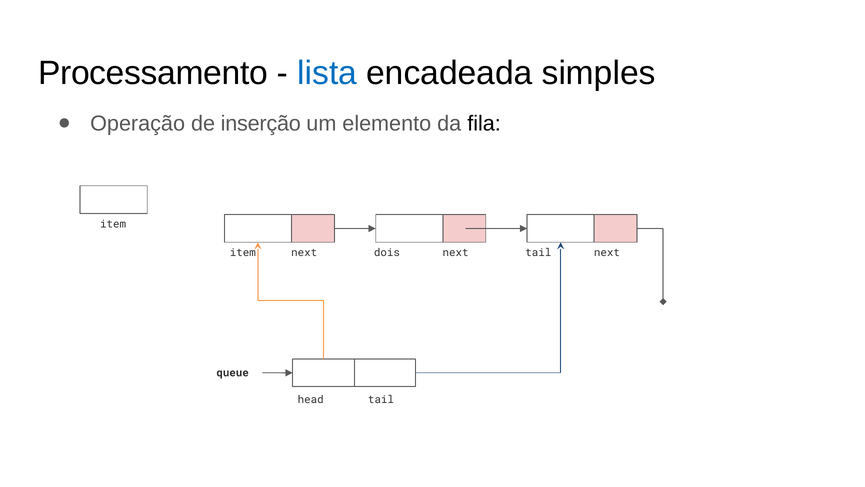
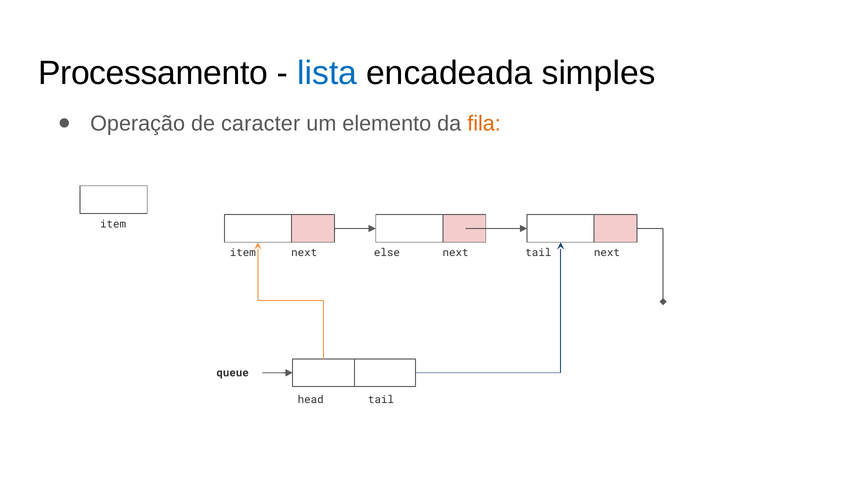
inserção: inserção -> caracter
fila colour: black -> orange
dois: dois -> else
